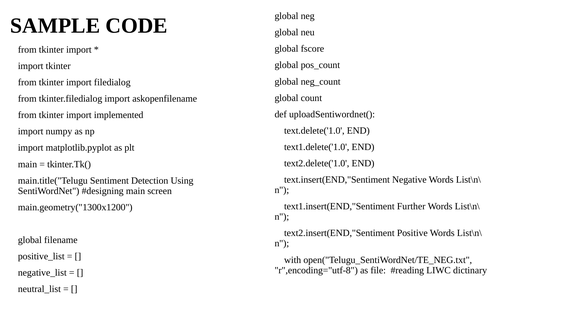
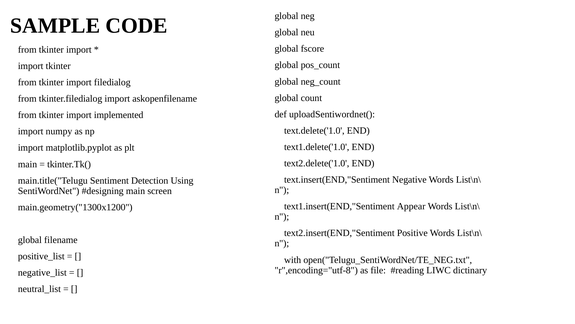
Further: Further -> Appear
